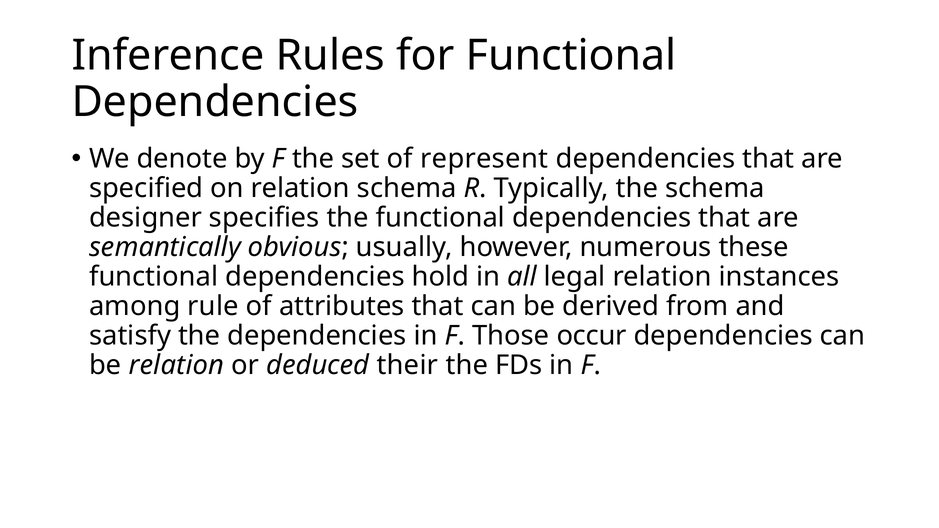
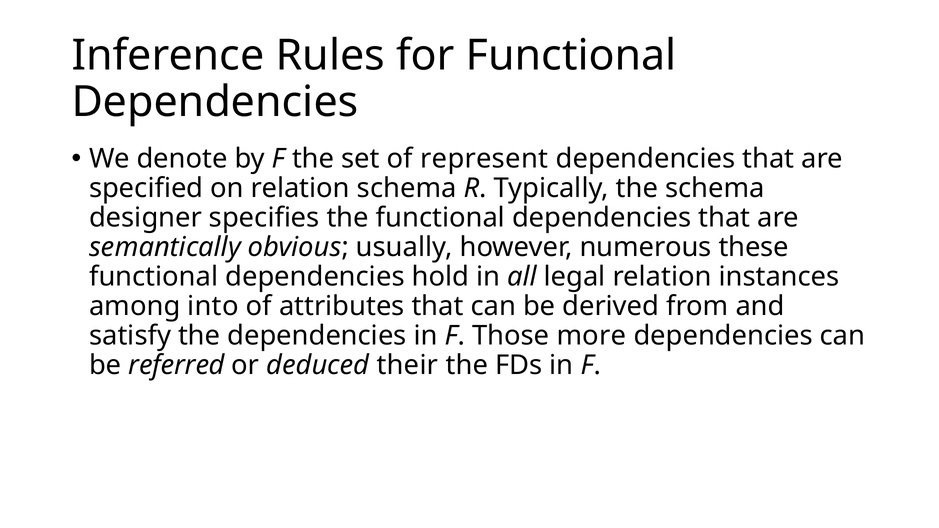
rule: rule -> into
occur: occur -> more
be relation: relation -> referred
